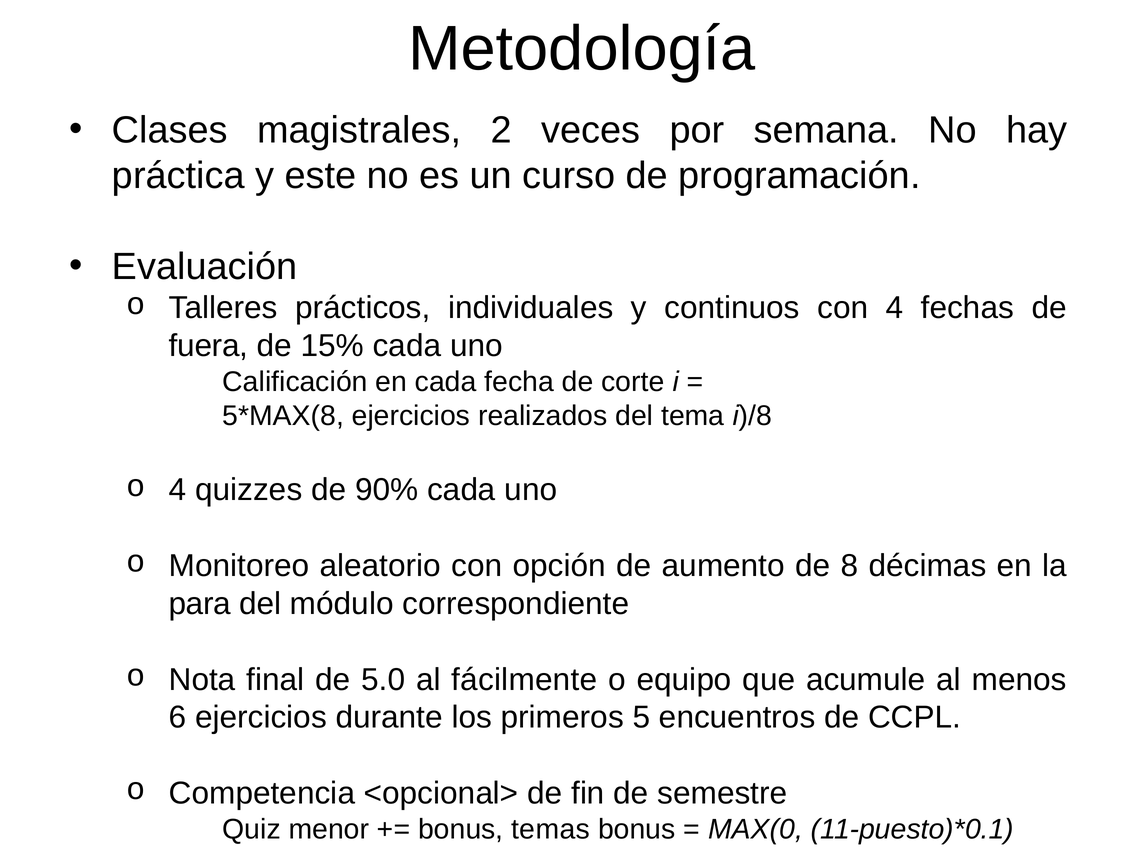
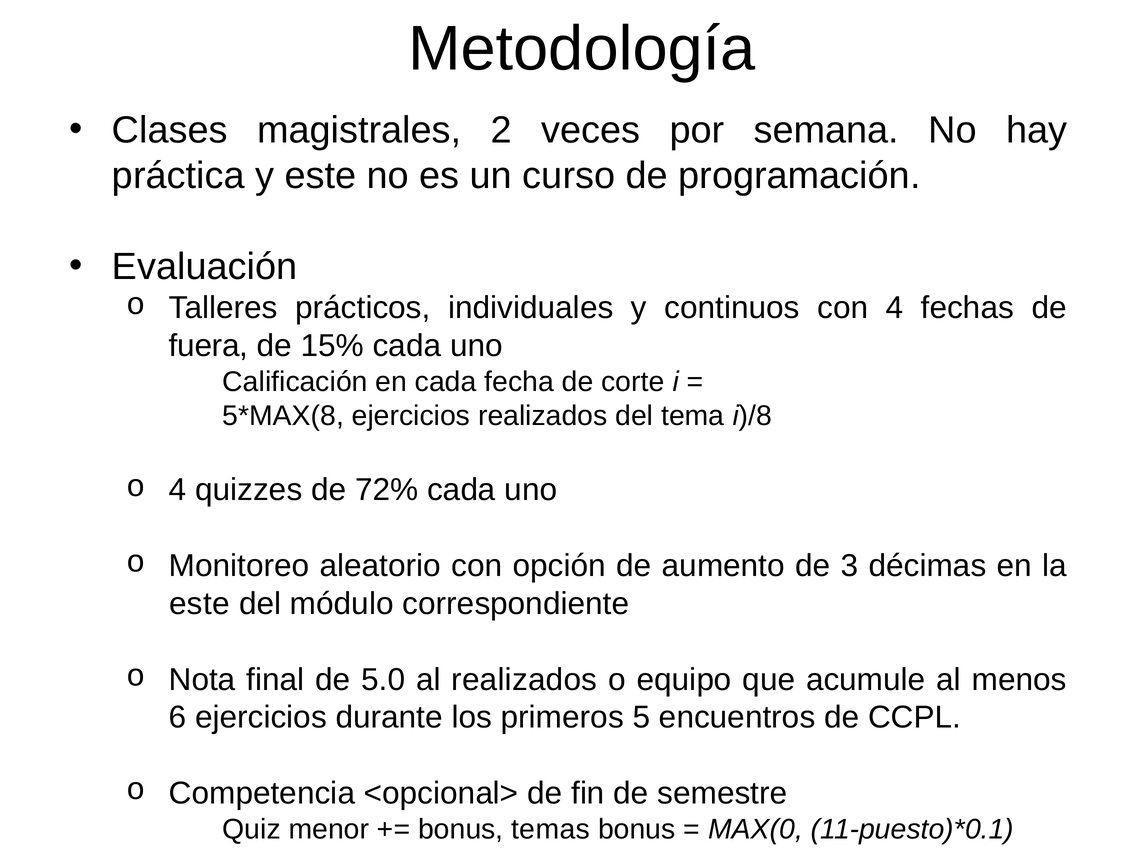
90%: 90% -> 72%
8: 8 -> 3
para at (200, 604): para -> este
al fácilmente: fácilmente -> realizados
